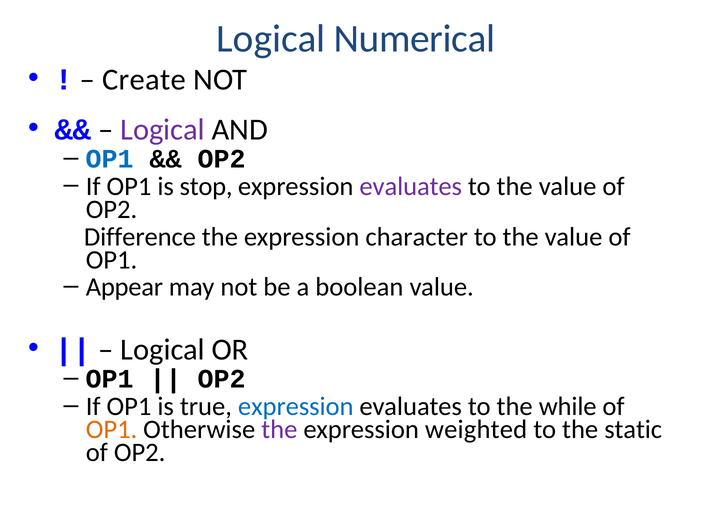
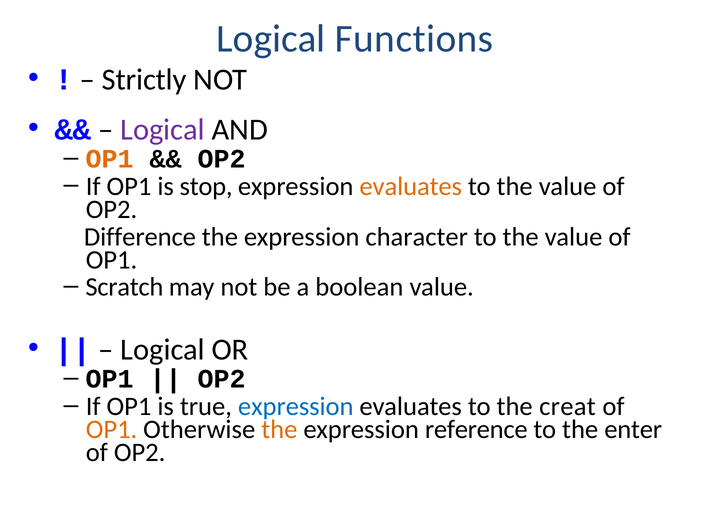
Numerical: Numerical -> Functions
Create: Create -> Strictly
OP1 at (110, 159) colour: blue -> orange
evaluates at (411, 186) colour: purple -> orange
Appear: Appear -> Scratch
while: while -> creat
the at (279, 430) colour: purple -> orange
weighted: weighted -> reference
static: static -> enter
